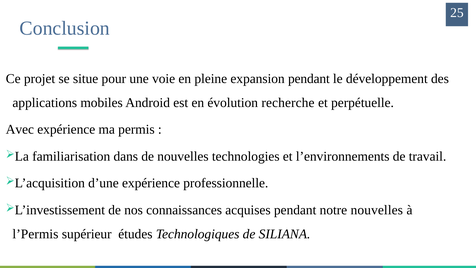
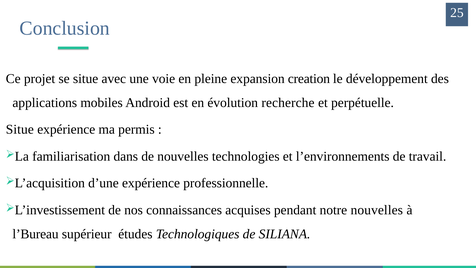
pour: pour -> avec
expansion pendant: pendant -> creation
Avec at (20, 129): Avec -> Situe
l’Permis: l’Permis -> l’Bureau
